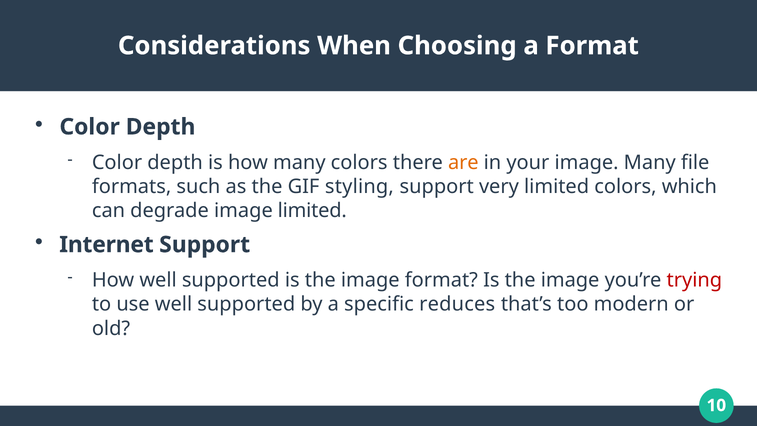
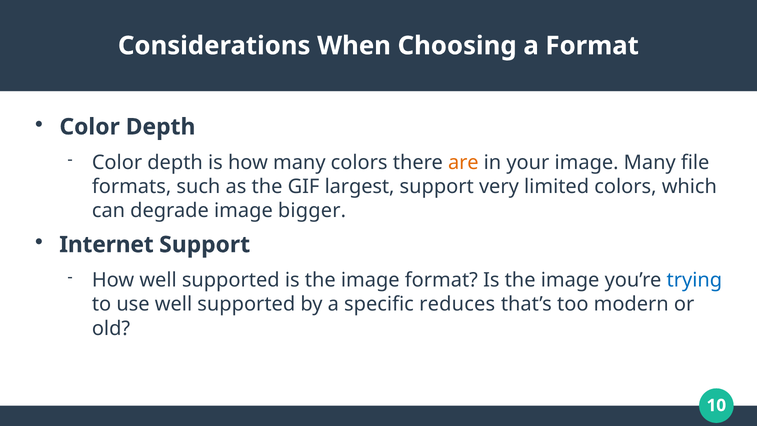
styling: styling -> largest
image limited: limited -> bigger
trying colour: red -> blue
